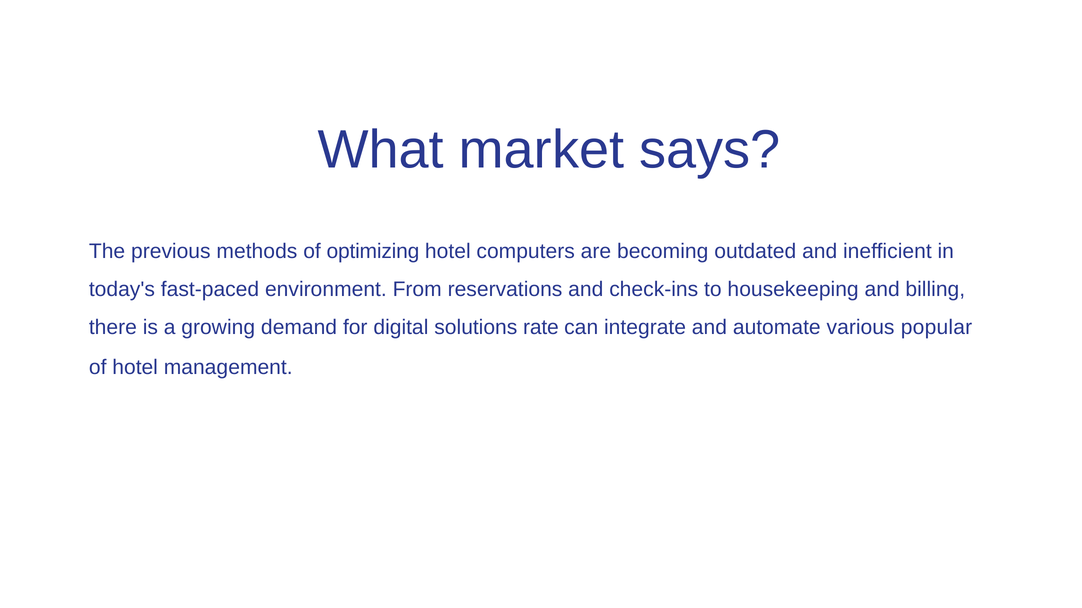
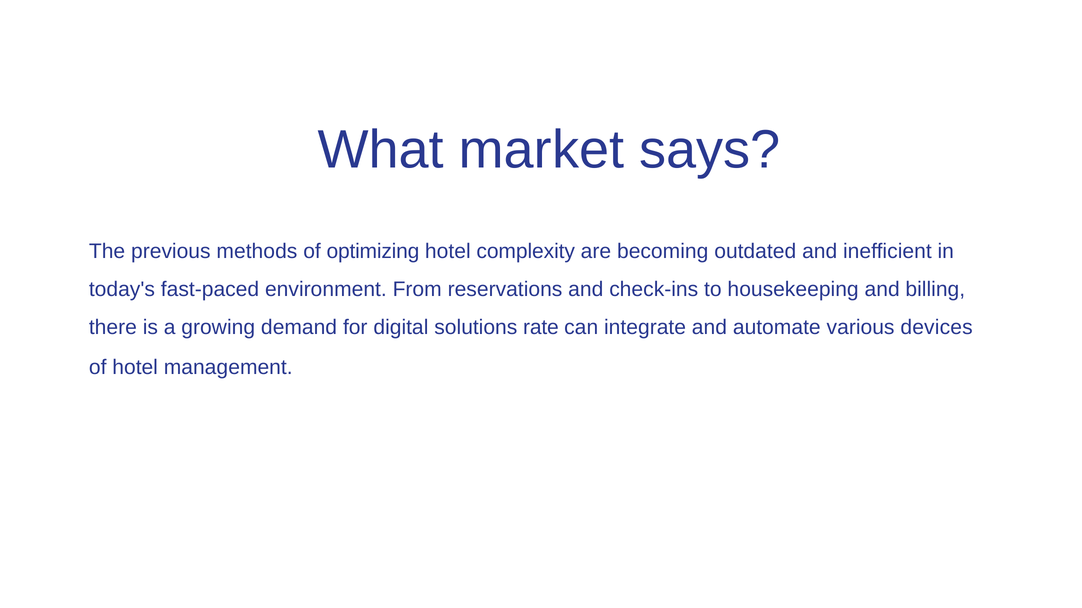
computers: computers -> complexity
popular: popular -> devices
